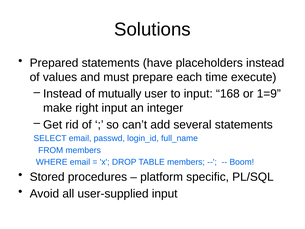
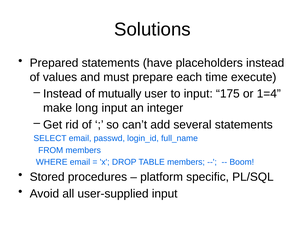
168: 168 -> 175
1=9: 1=9 -> 1=4
right: right -> long
